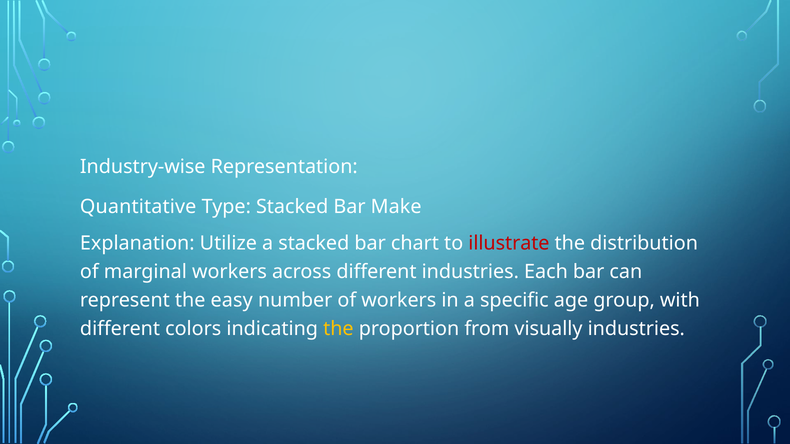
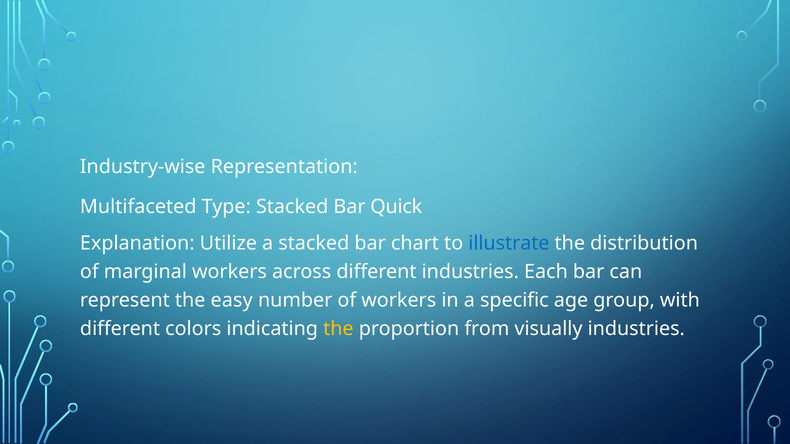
Quantitative: Quantitative -> Multifaceted
Make: Make -> Quick
illustrate colour: red -> blue
